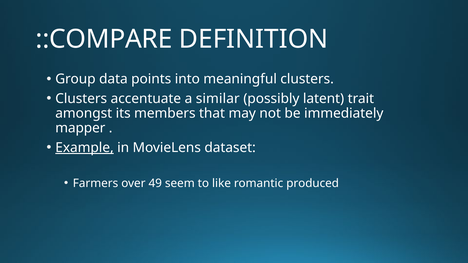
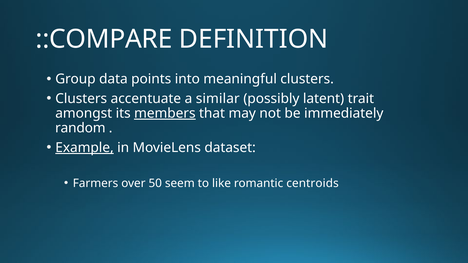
members underline: none -> present
mapper: mapper -> random
49: 49 -> 50
produced: produced -> centroids
